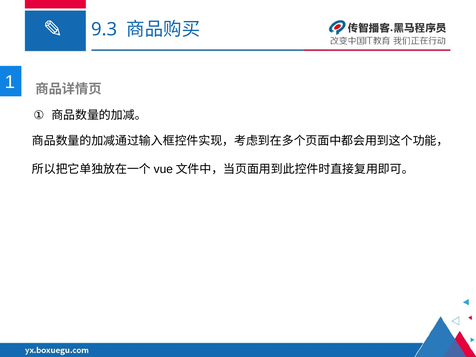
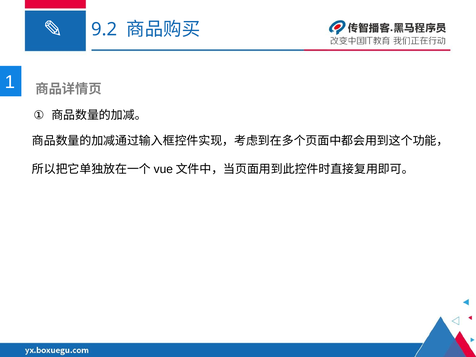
9.3: 9.3 -> 9.2
